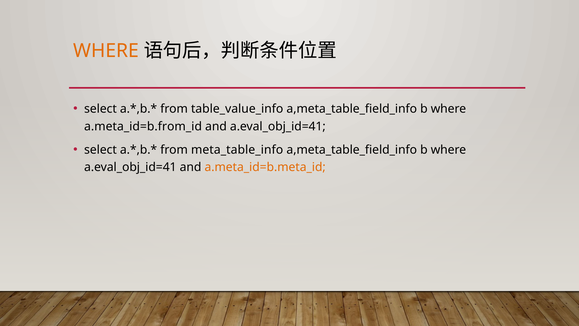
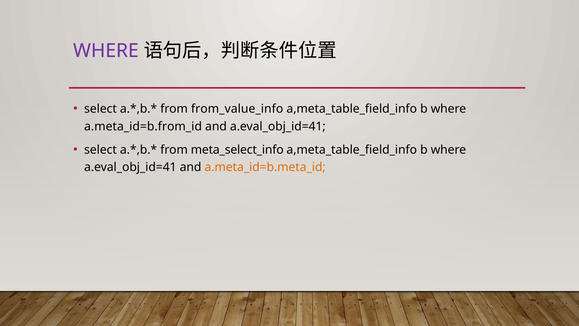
WHERE at (106, 51) colour: orange -> purple
table_value_info: table_value_info -> from_value_info
meta_table_info: meta_table_info -> meta_select_info
